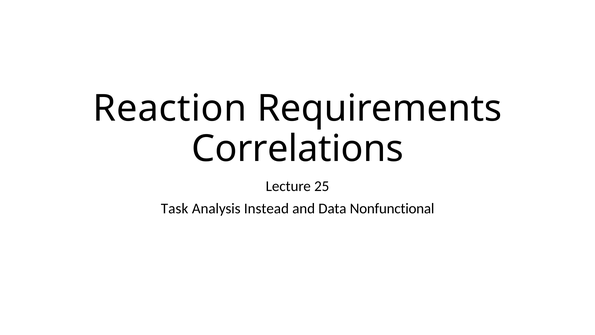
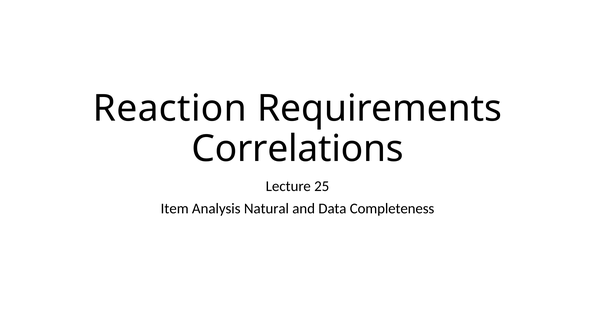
Task: Task -> Item
Instead: Instead -> Natural
Nonfunctional: Nonfunctional -> Completeness
